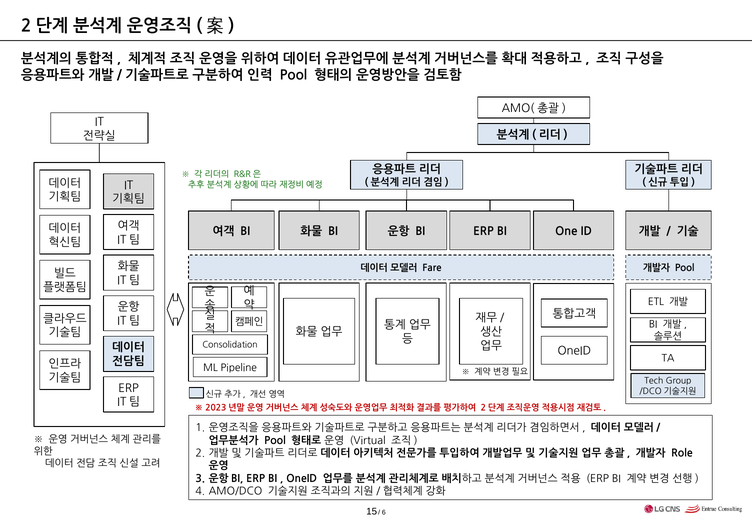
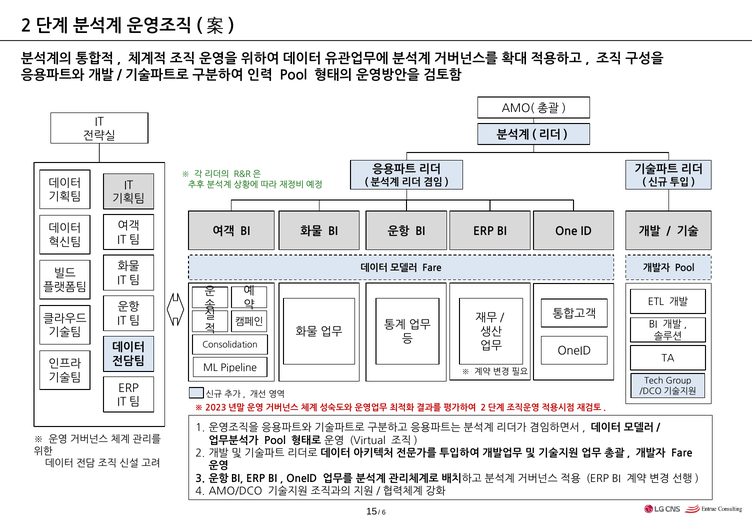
Role at (682, 454): Role -> Fare
